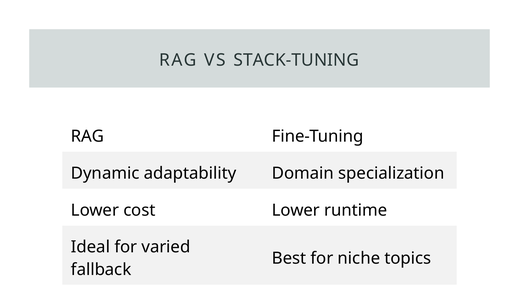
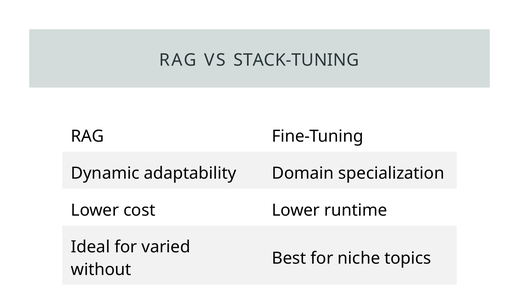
fallback: fallback -> without
